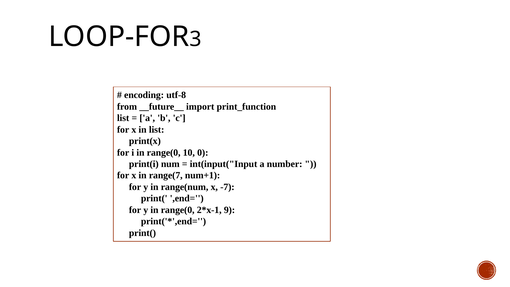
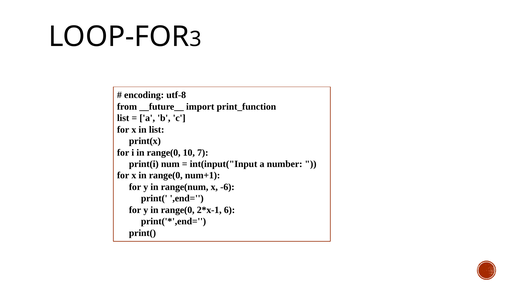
0: 0 -> 7
x in range(7: range(7 -> range(0
-7: -7 -> -6
9: 9 -> 6
